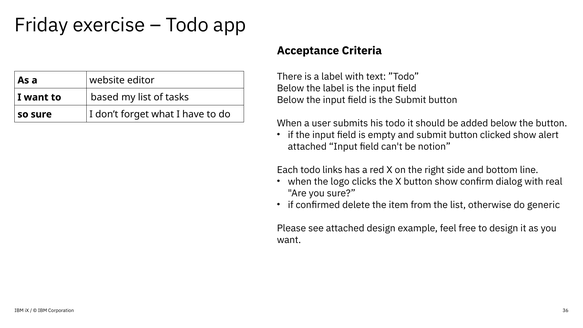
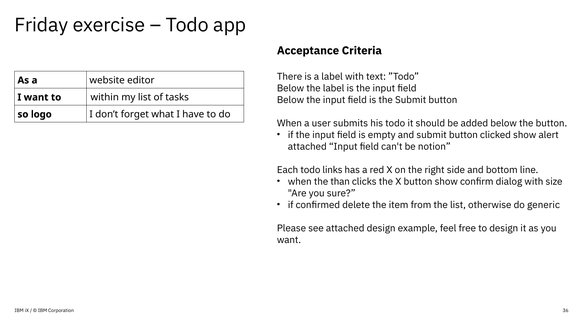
based: based -> within
so sure: sure -> logo
logo: logo -> than
real: real -> size
